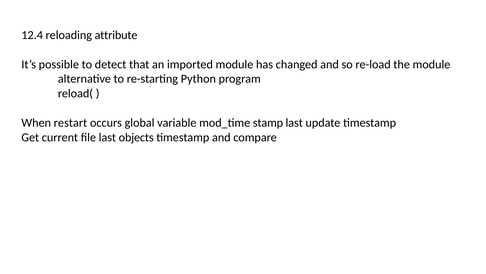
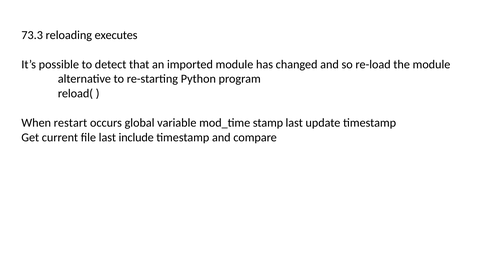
12.4: 12.4 -> 73.3
attribute: attribute -> executes
objects: objects -> include
